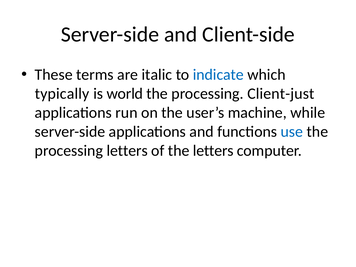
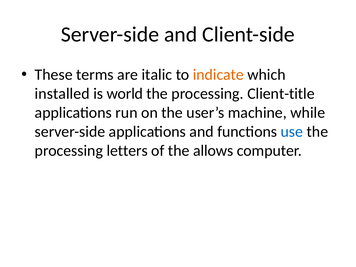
indicate colour: blue -> orange
typically: typically -> installed
Client-just: Client-just -> Client-title
the letters: letters -> allows
